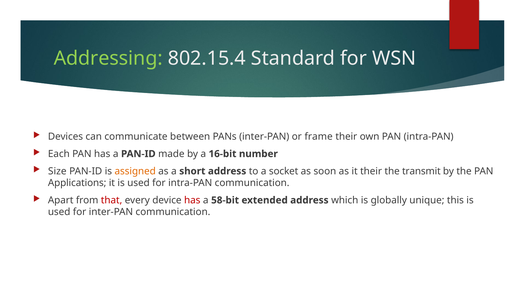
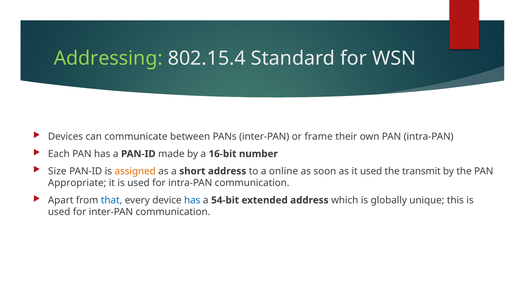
socket: socket -> online
it their: their -> used
Applications: Applications -> Appropriate
that colour: red -> blue
has at (192, 200) colour: red -> blue
58-bit: 58-bit -> 54-bit
